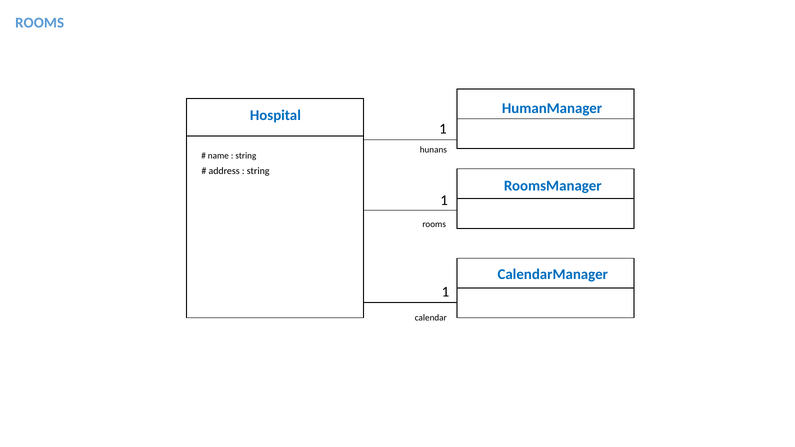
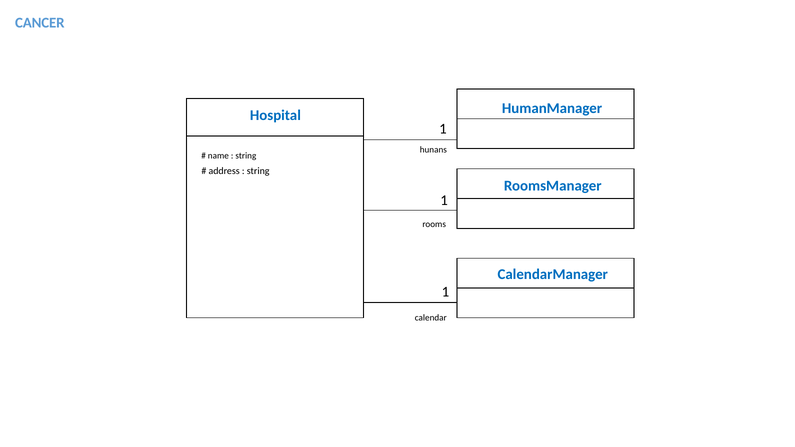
ROOMS at (40, 23): ROOMS -> CANCER
